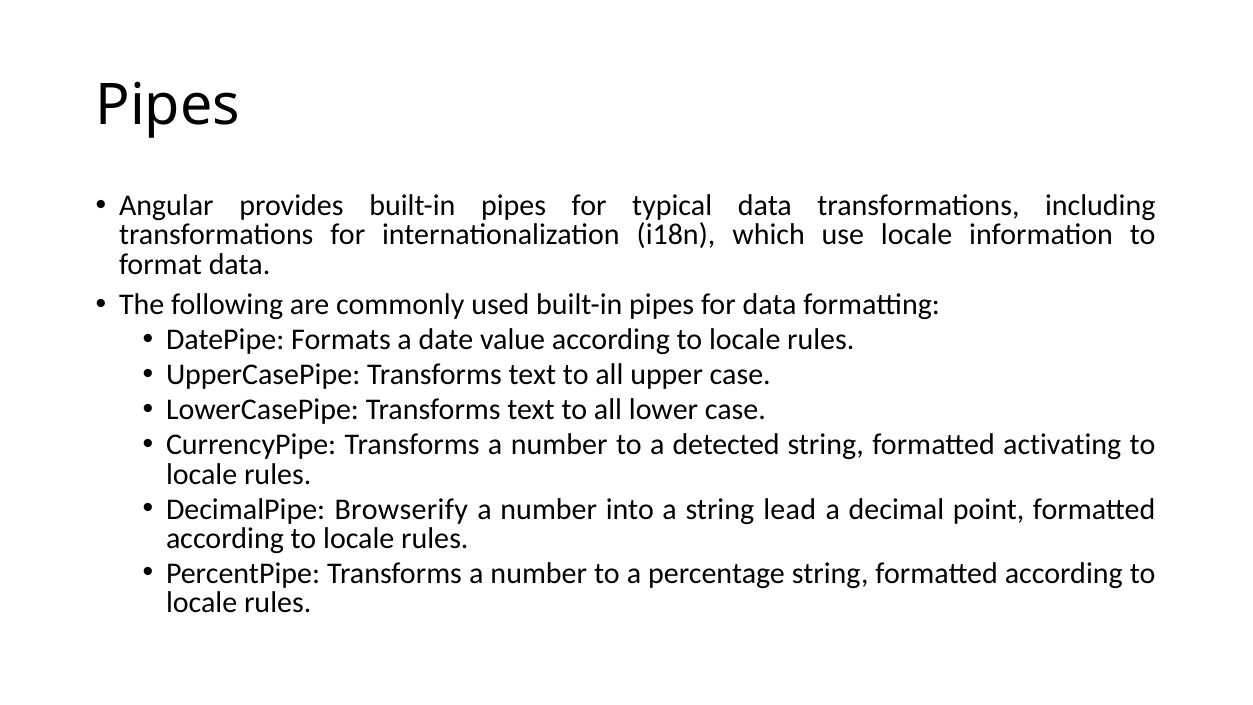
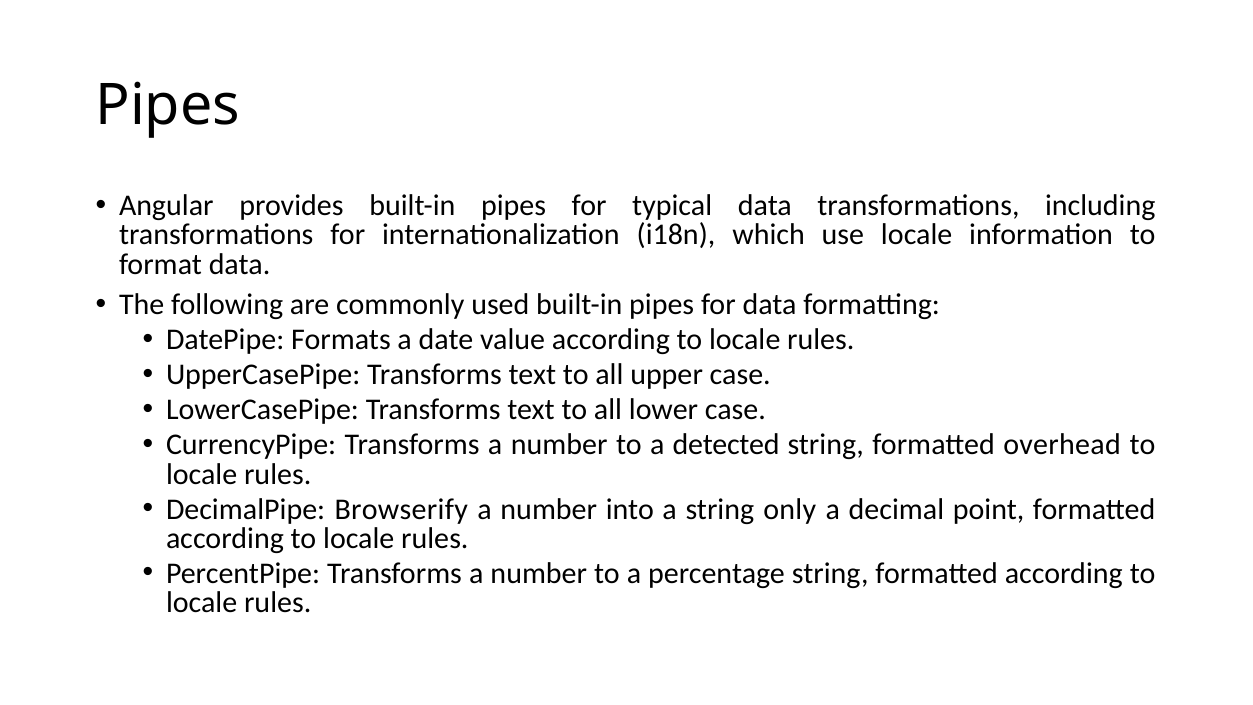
activating: activating -> overhead
lead: lead -> only
